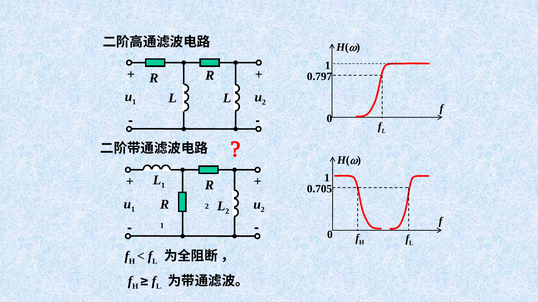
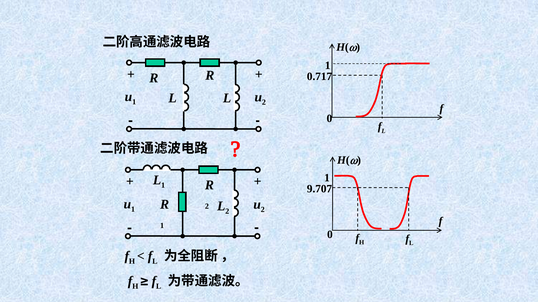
0.797: 0.797 -> 0.717
0.705: 0.705 -> 9.707
